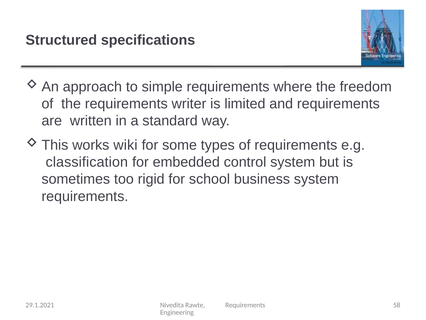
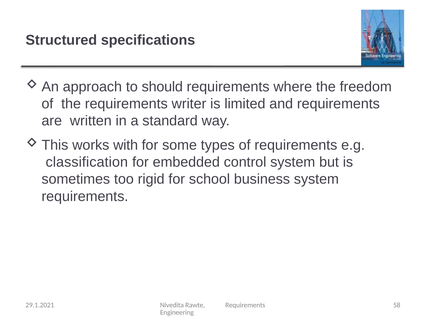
simple: simple -> should
wiki: wiki -> with
